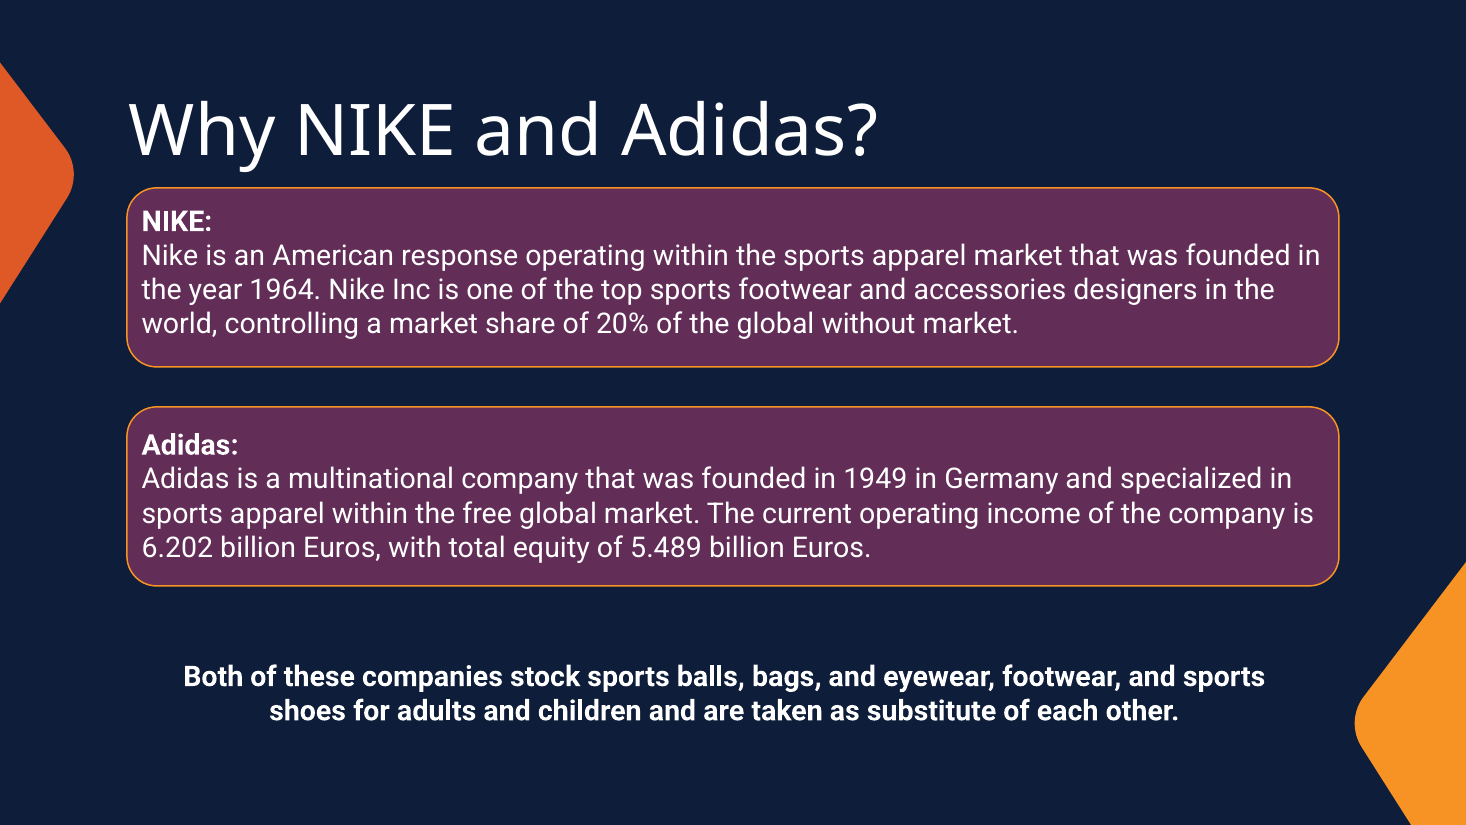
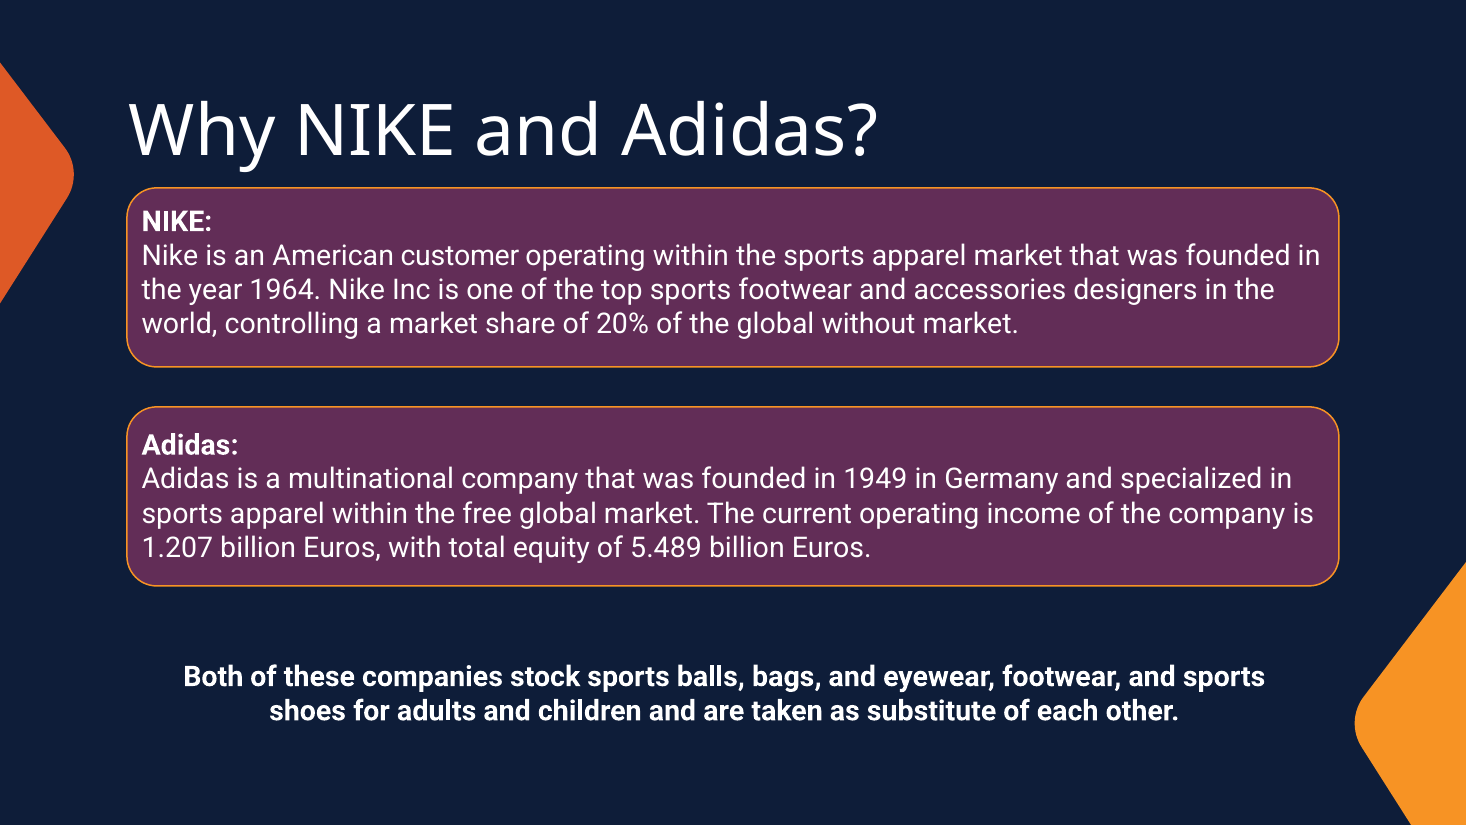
response: response -> customer
6.202: 6.202 -> 1.207
